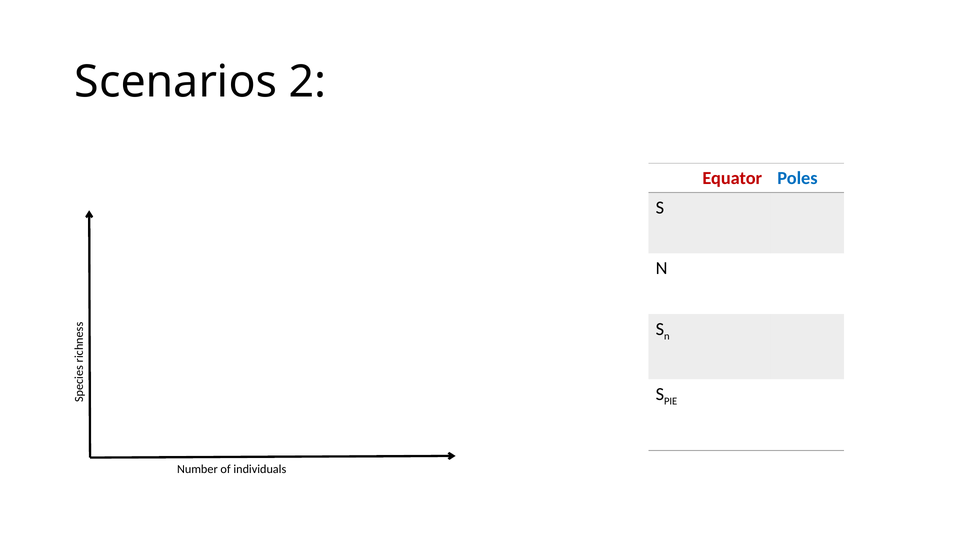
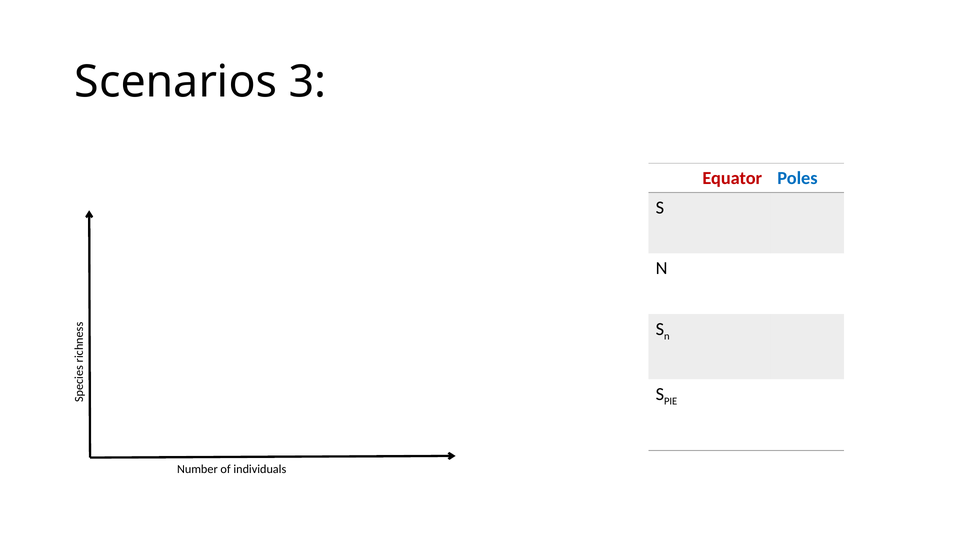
2: 2 -> 3
